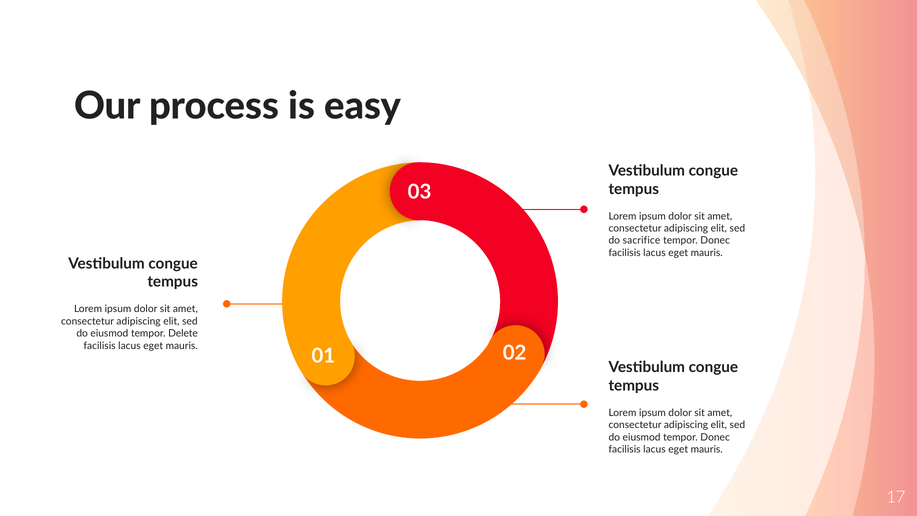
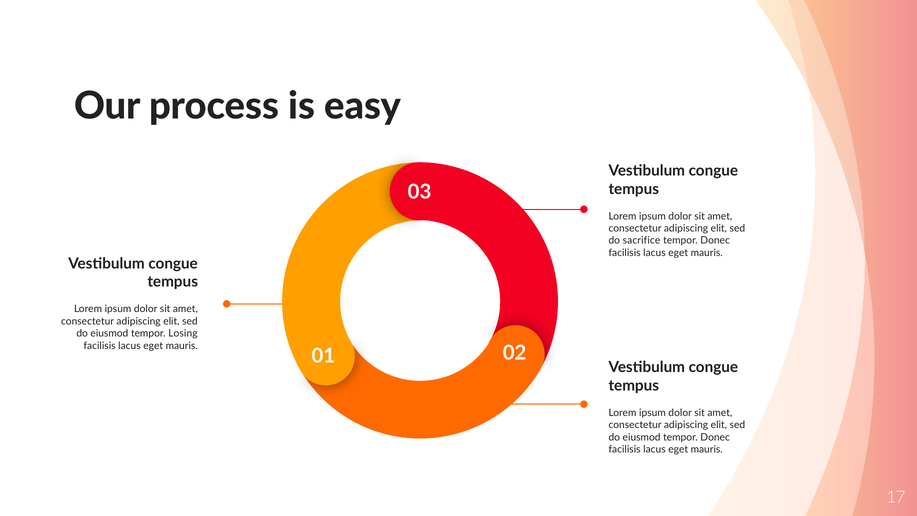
Delete: Delete -> Losing
